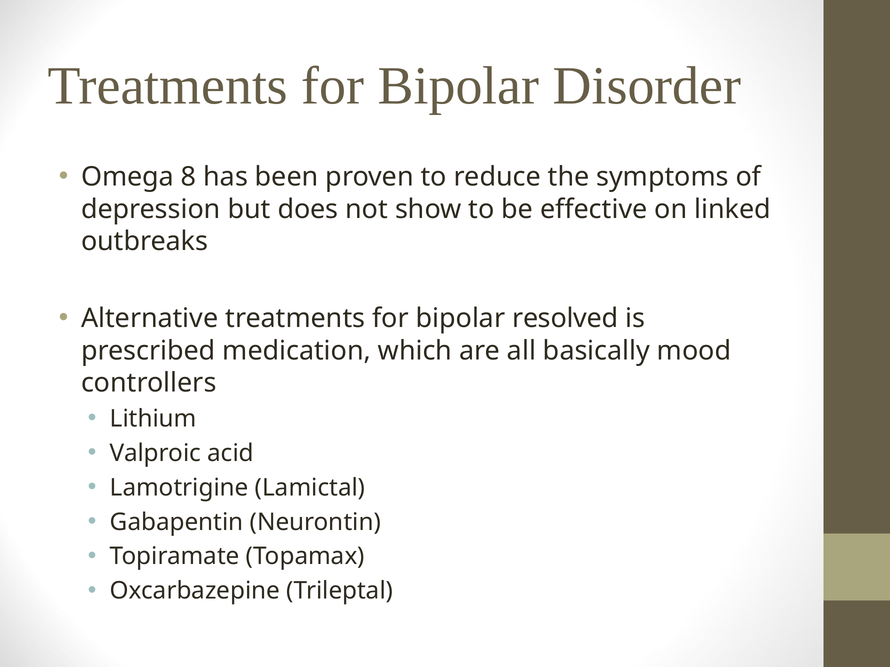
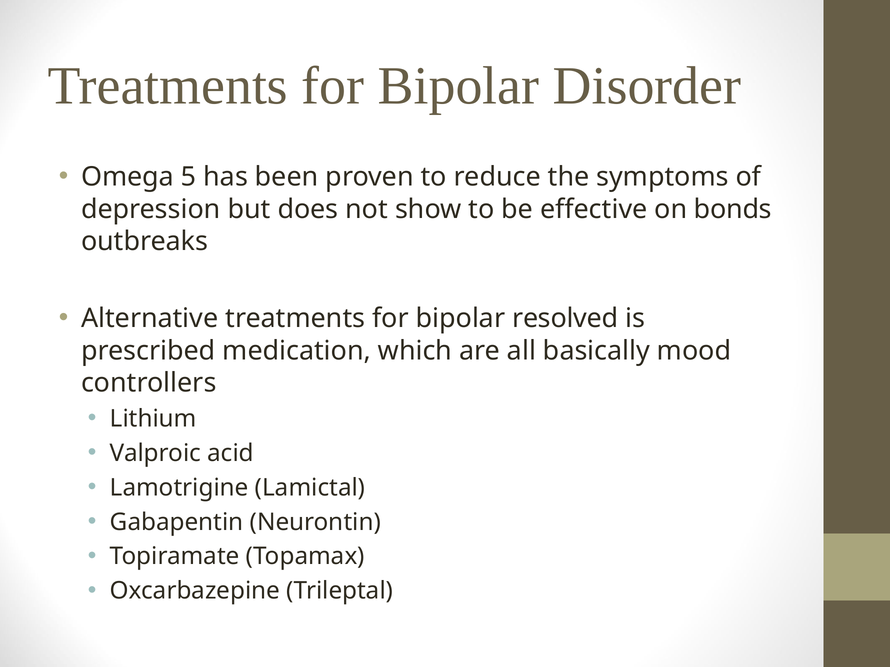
8: 8 -> 5
linked: linked -> bonds
